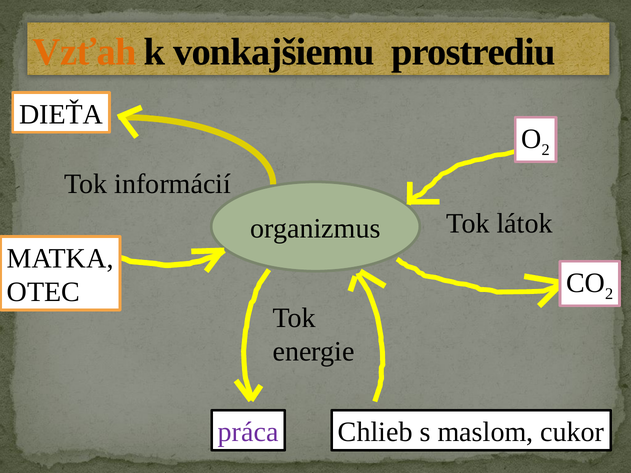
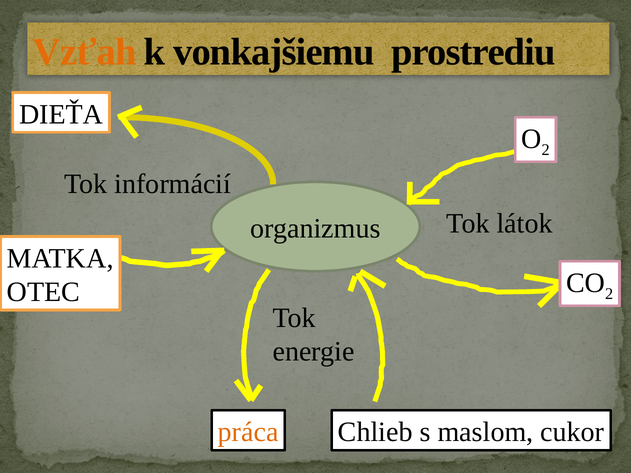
práca colour: purple -> orange
